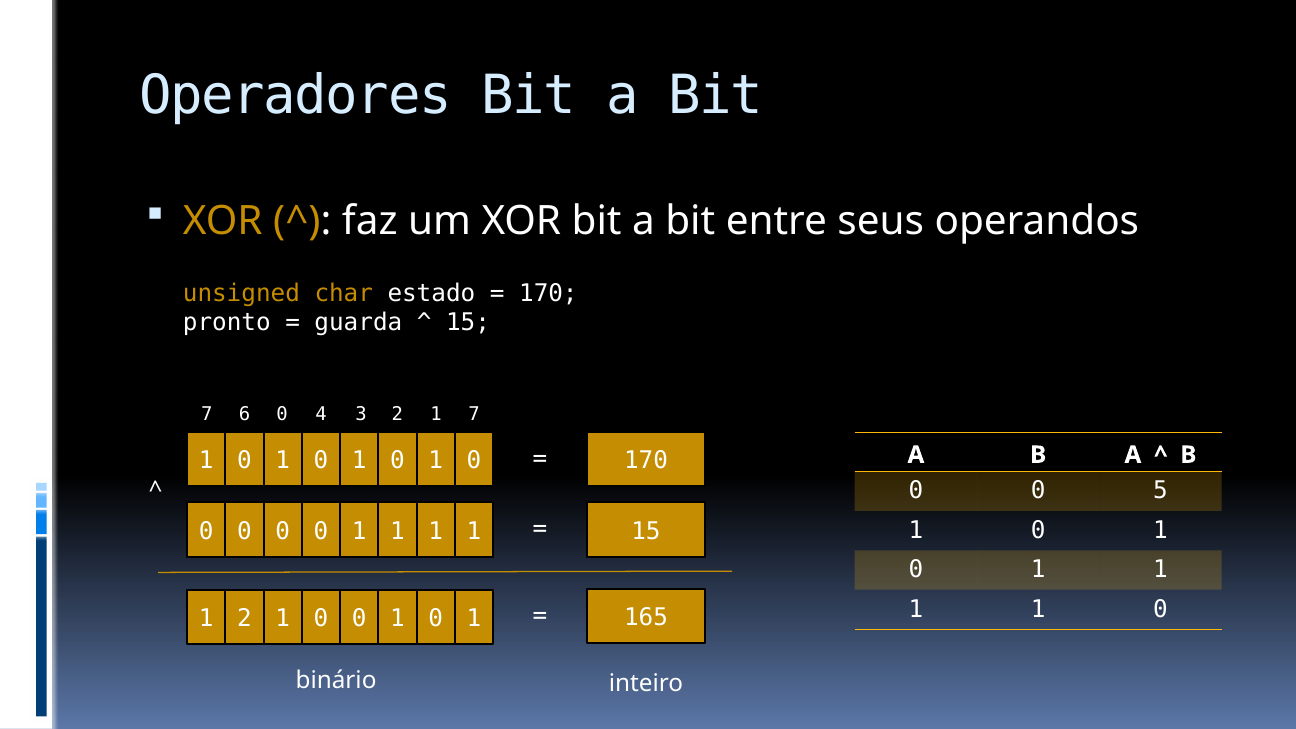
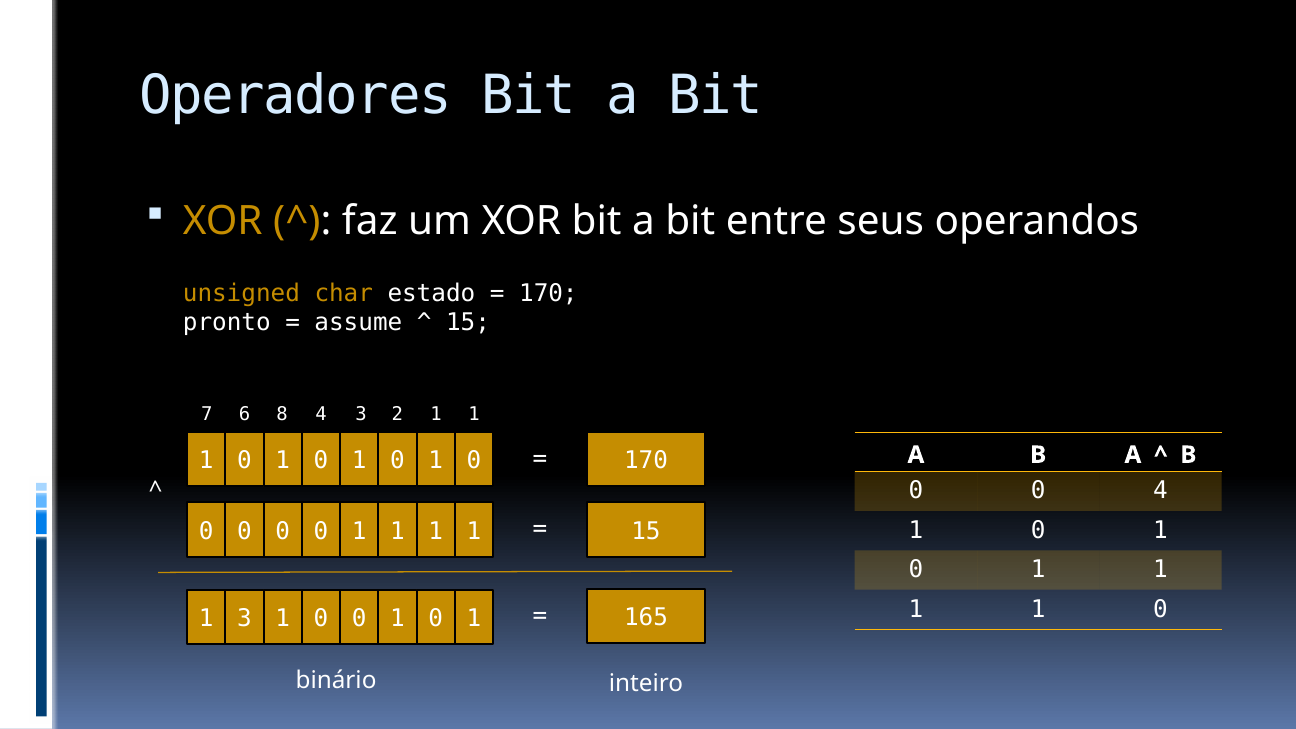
guarda: guarda -> assume
6 0: 0 -> 8
2 1 7: 7 -> 1
0 5: 5 -> 4
1 2: 2 -> 3
